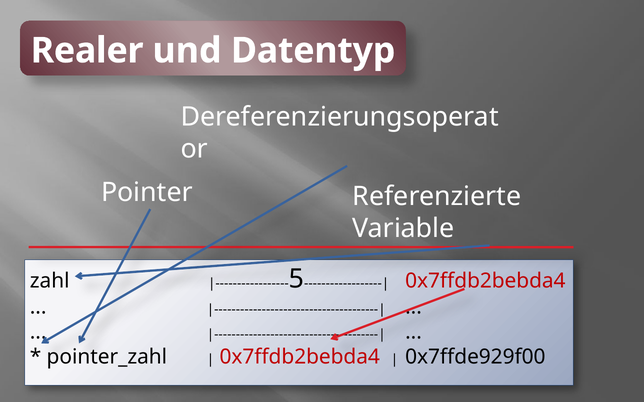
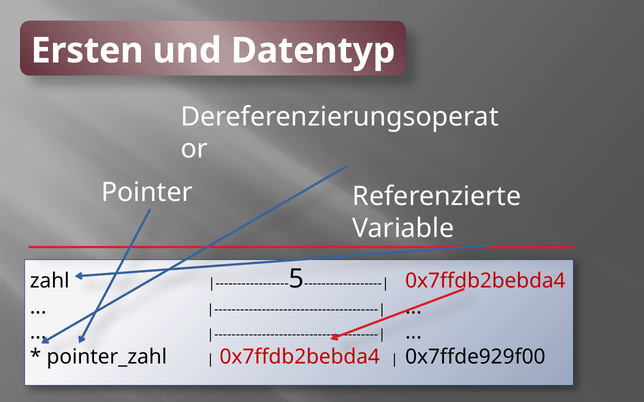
Realer: Realer -> Ersten
